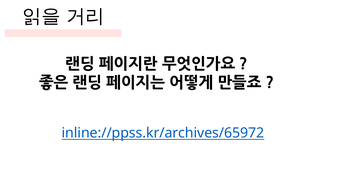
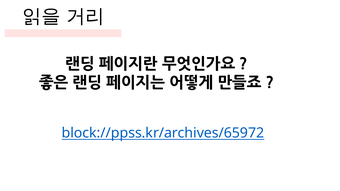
inline://ppss.kr/archives/65972: inline://ppss.kr/archives/65972 -> block://ppss.kr/archives/65972
